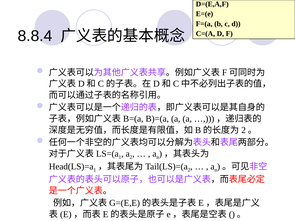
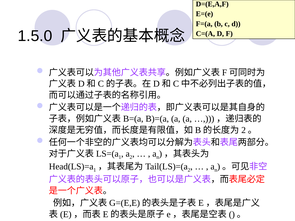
8.8.4: 8.8.4 -> 1.5.0
